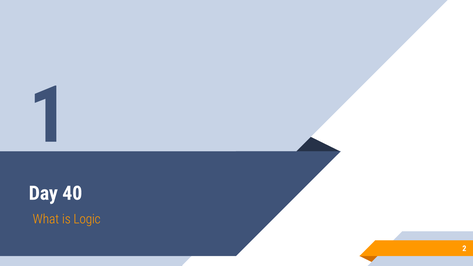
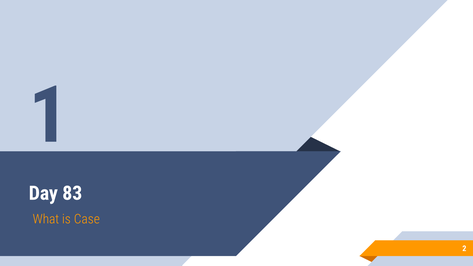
40: 40 -> 83
Logic: Logic -> Case
